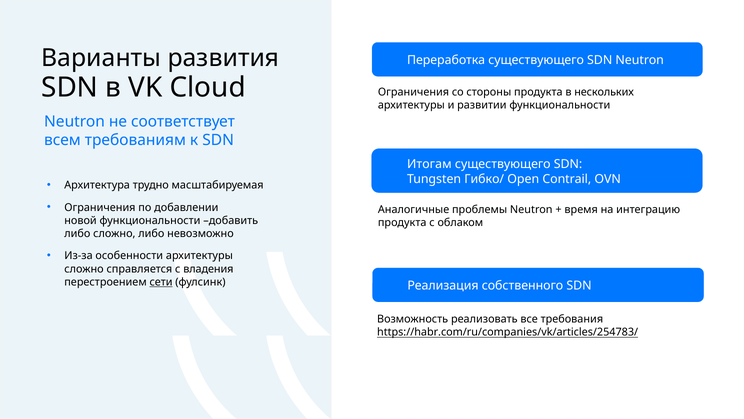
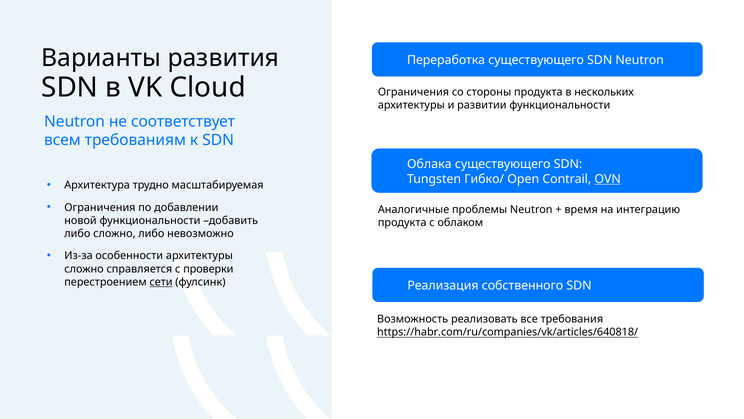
Итогам: Итогам -> Облака
OVN underline: none -> present
владения: владения -> проверки
https://habr.com/ru/companies/vk/articles/254783/: https://habr.com/ru/companies/vk/articles/254783/ -> https://habr.com/ru/companies/vk/articles/640818/
